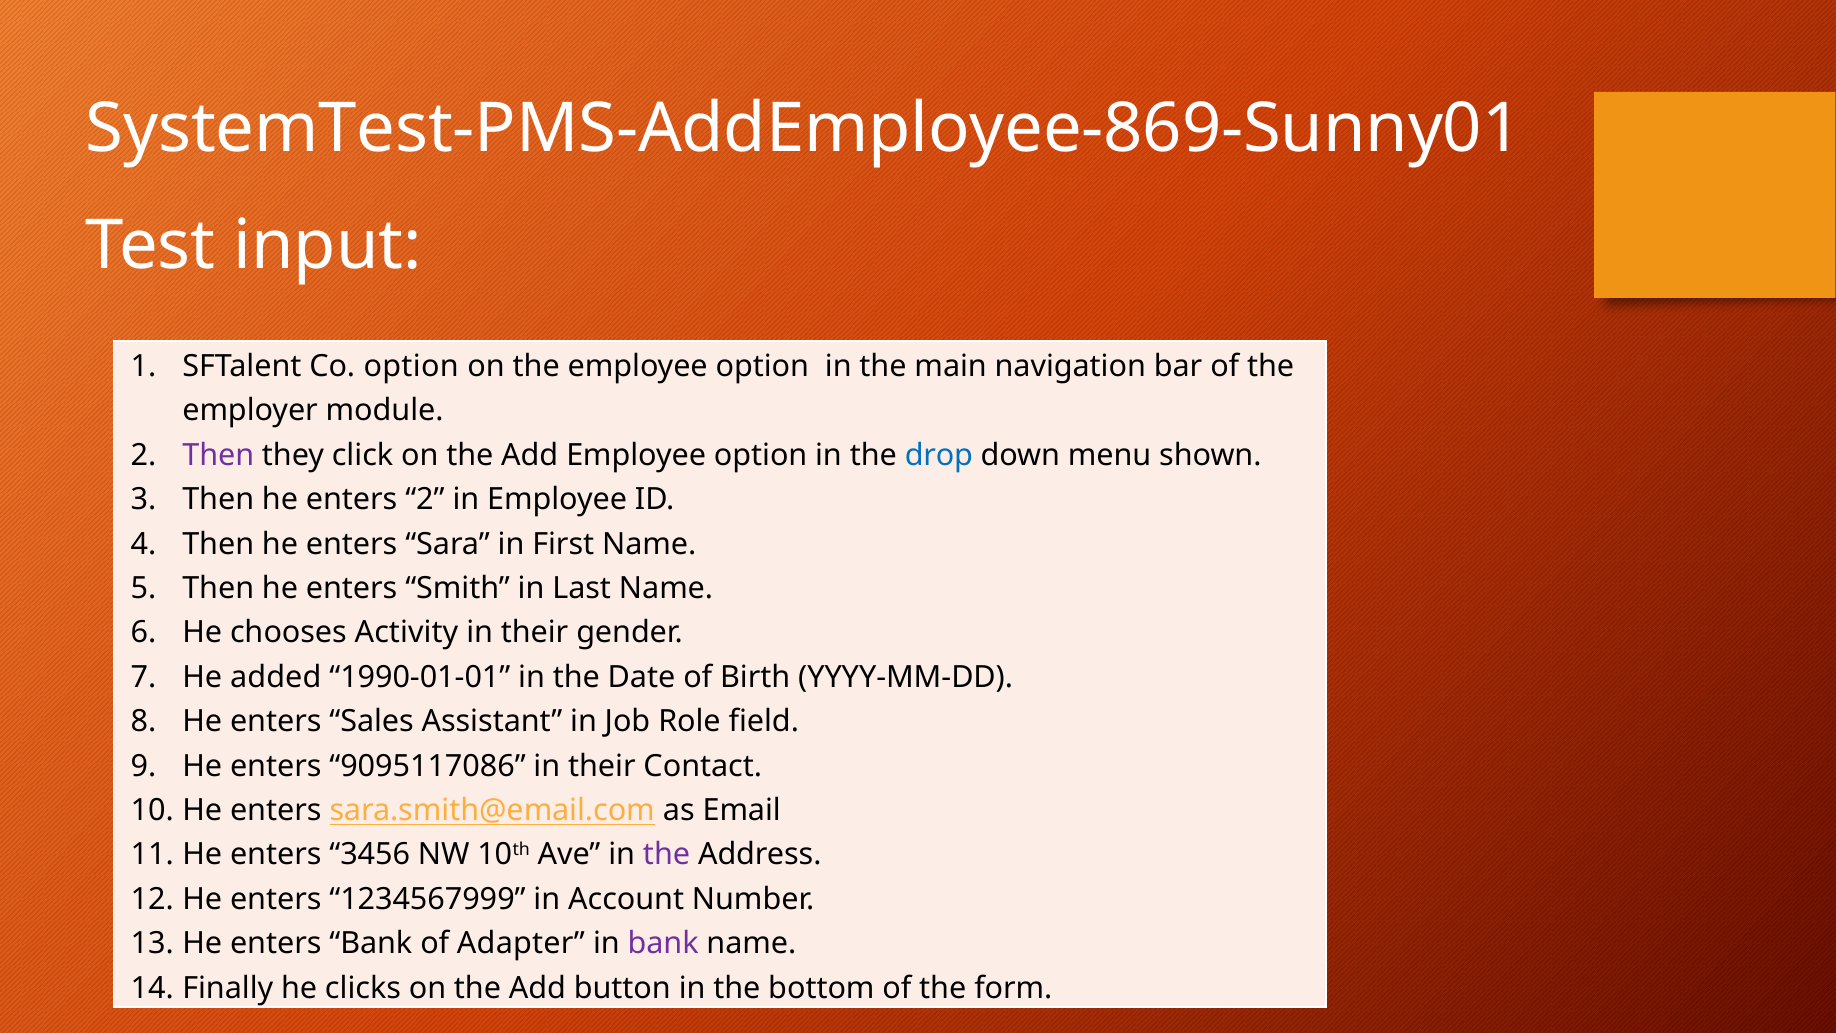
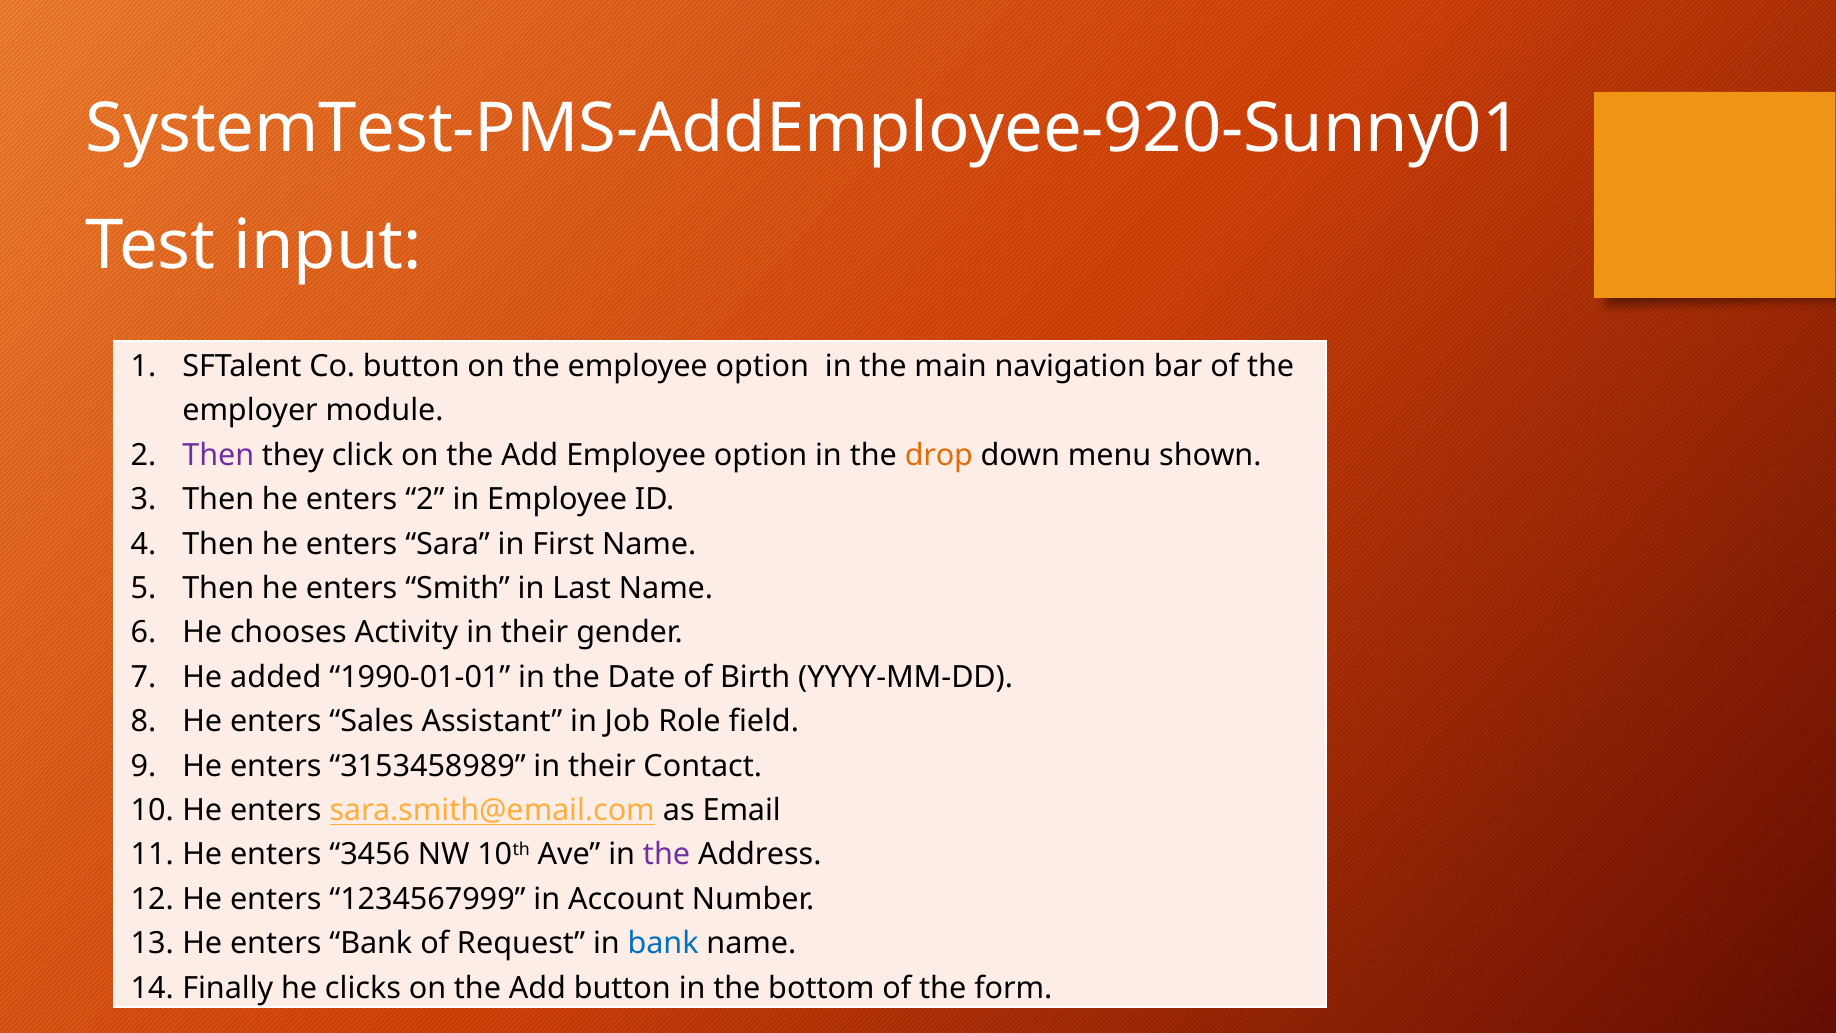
SystemTest-PMS-AddEmployee-869-Sunny01: SystemTest-PMS-AddEmployee-869-Sunny01 -> SystemTest-PMS-AddEmployee-920-Sunny01
Co option: option -> button
drop colour: blue -> orange
9095117086: 9095117086 -> 3153458989
Adapter: Adapter -> Request
bank at (663, 943) colour: purple -> blue
